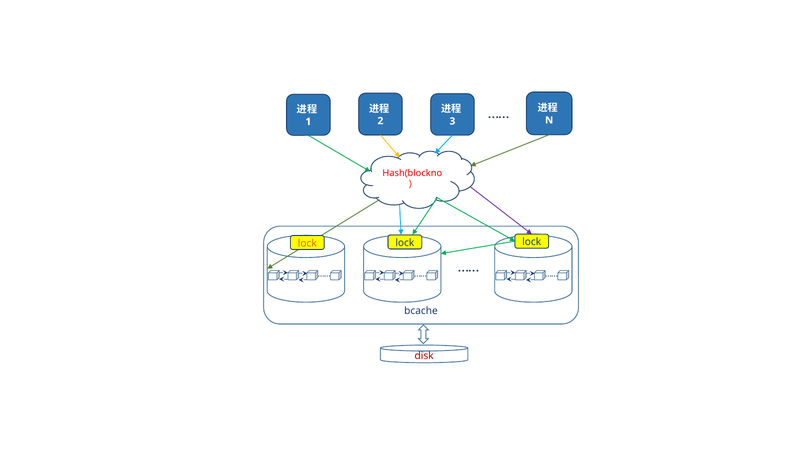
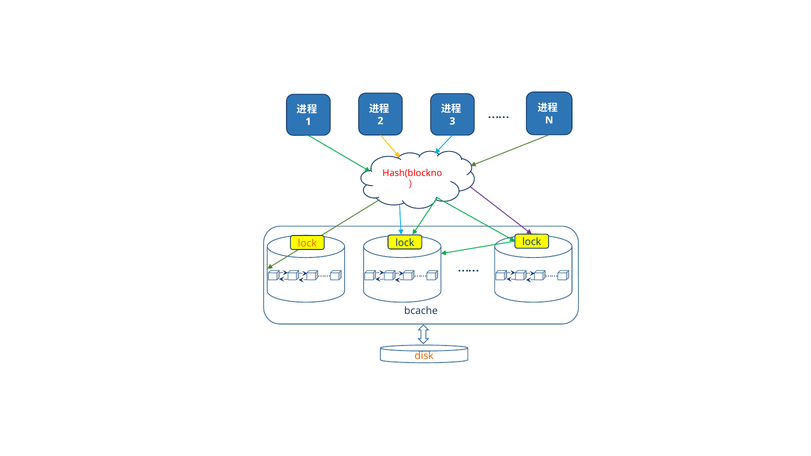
disk colour: red -> orange
